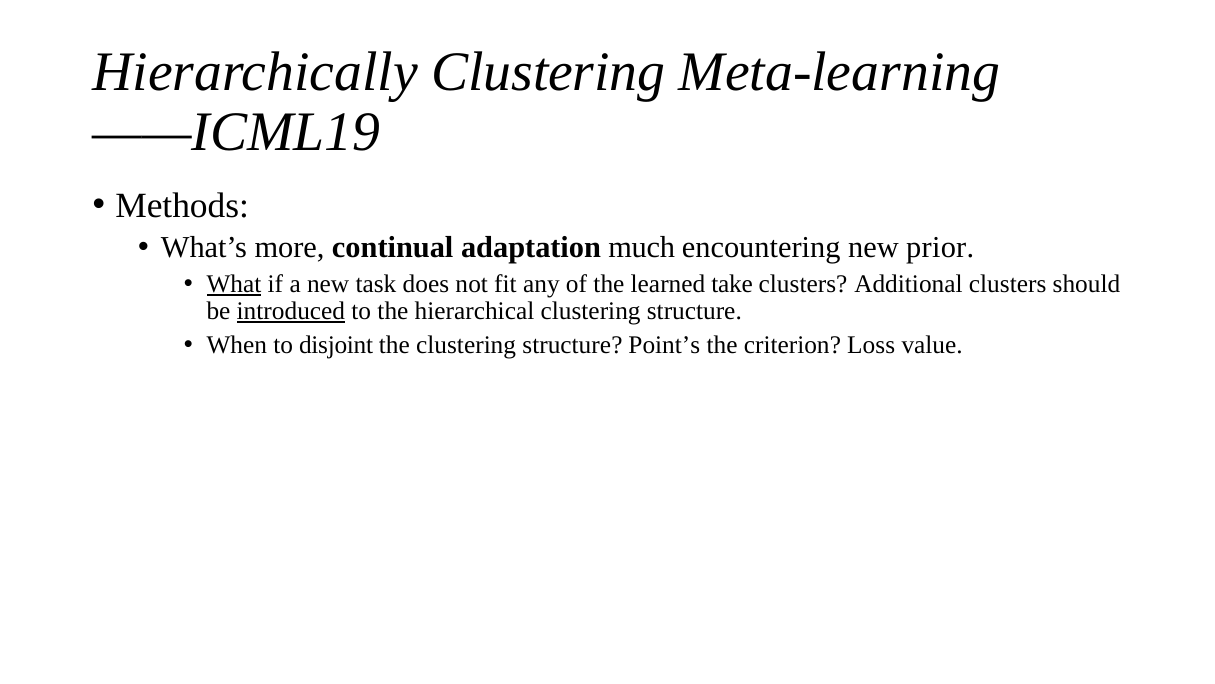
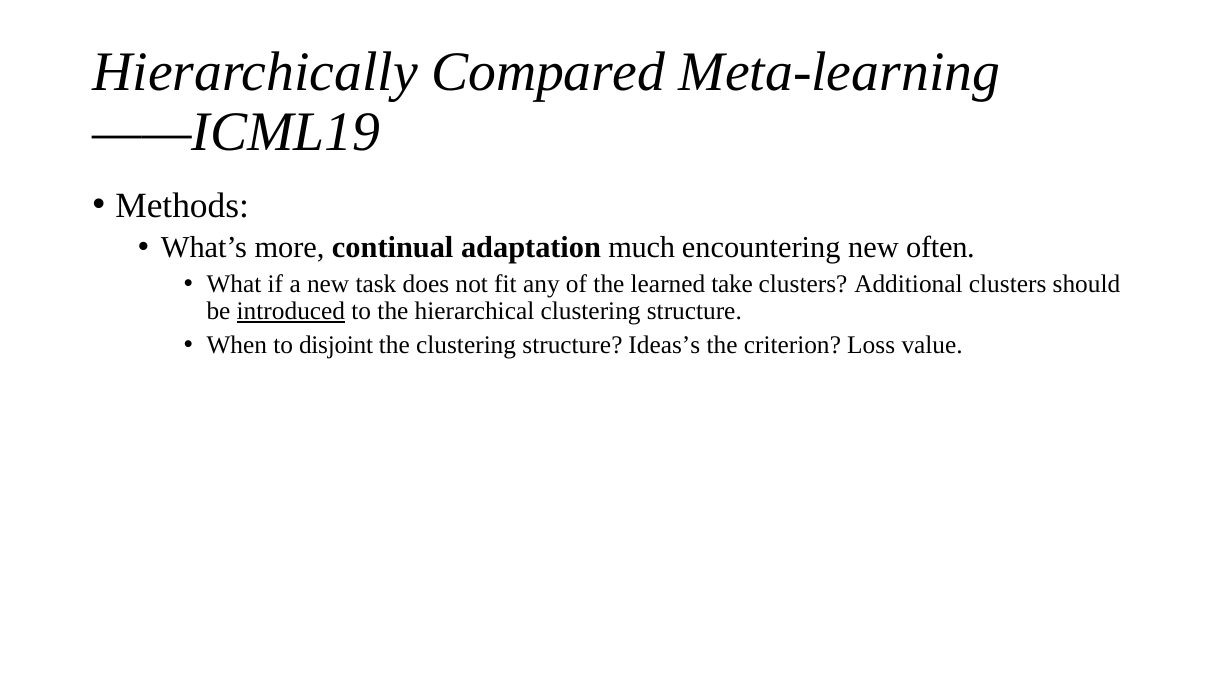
Hierarchically Clustering: Clustering -> Compared
prior: prior -> often
What underline: present -> none
Point’s: Point’s -> Ideas’s
